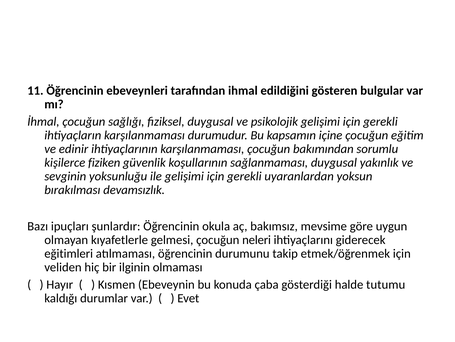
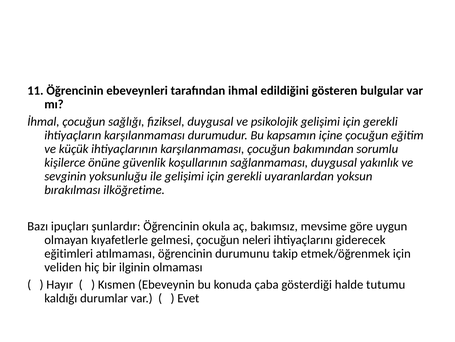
edinir: edinir -> küçük
fiziken: fiziken -> önüne
devamsızlık: devamsızlık -> ilköğretime
